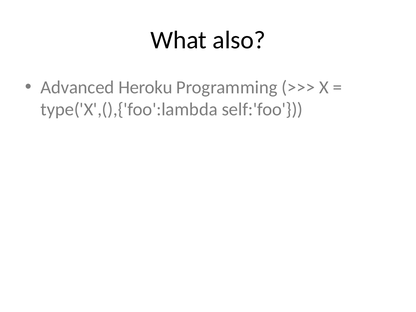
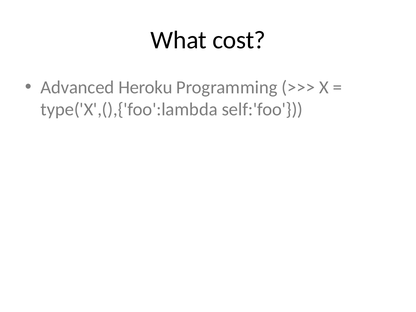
also: also -> cost
